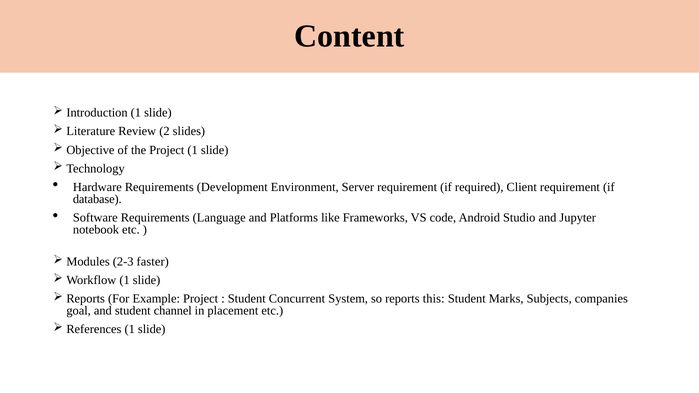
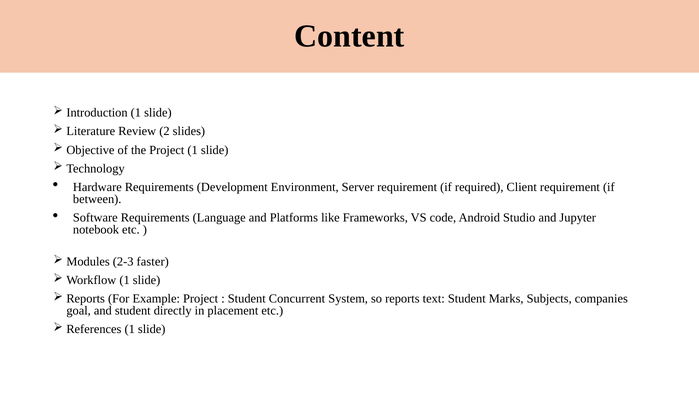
database: database -> between
this: this -> text
channel: channel -> directly
